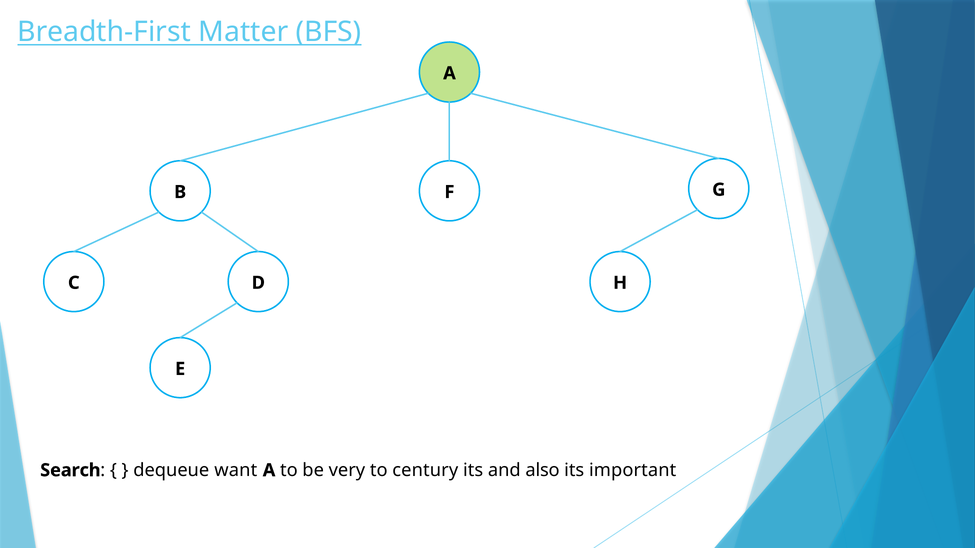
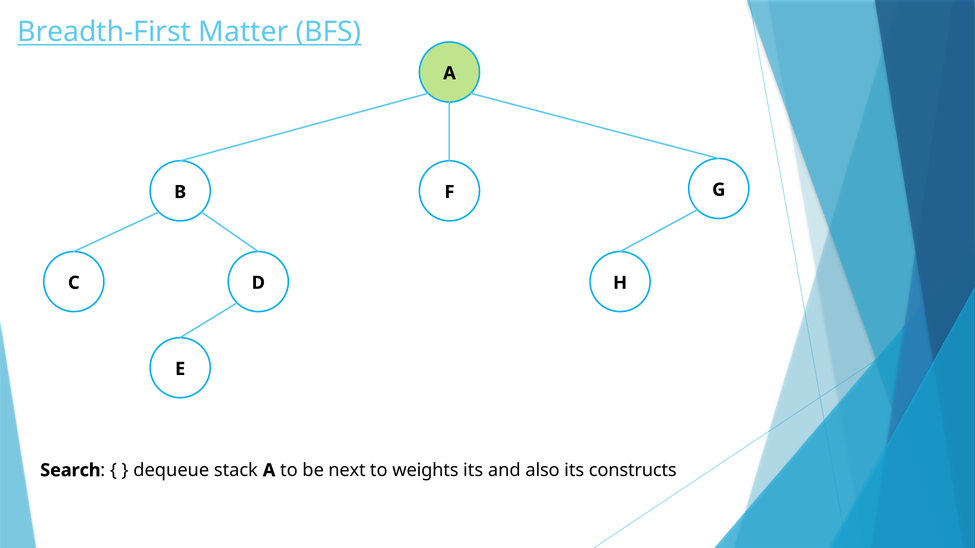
want: want -> stack
very: very -> next
century: century -> weights
important: important -> constructs
